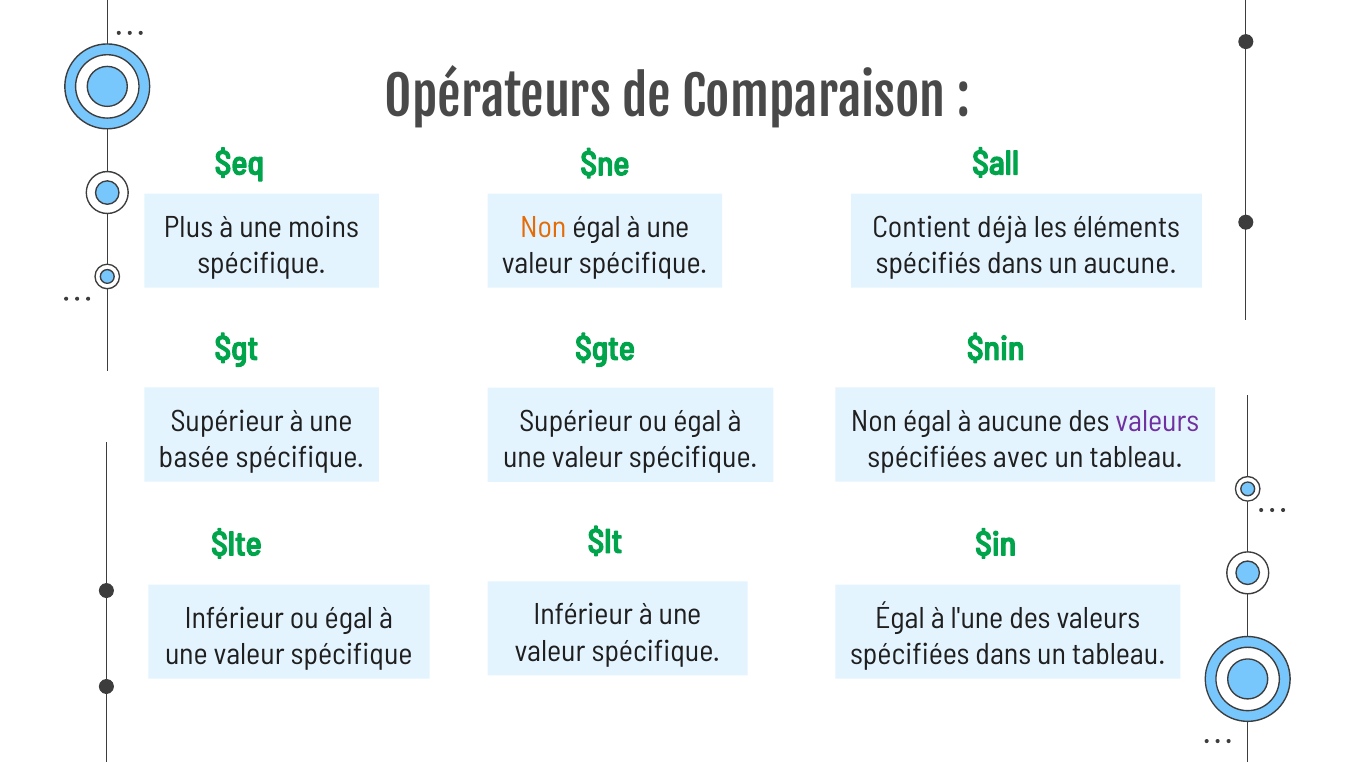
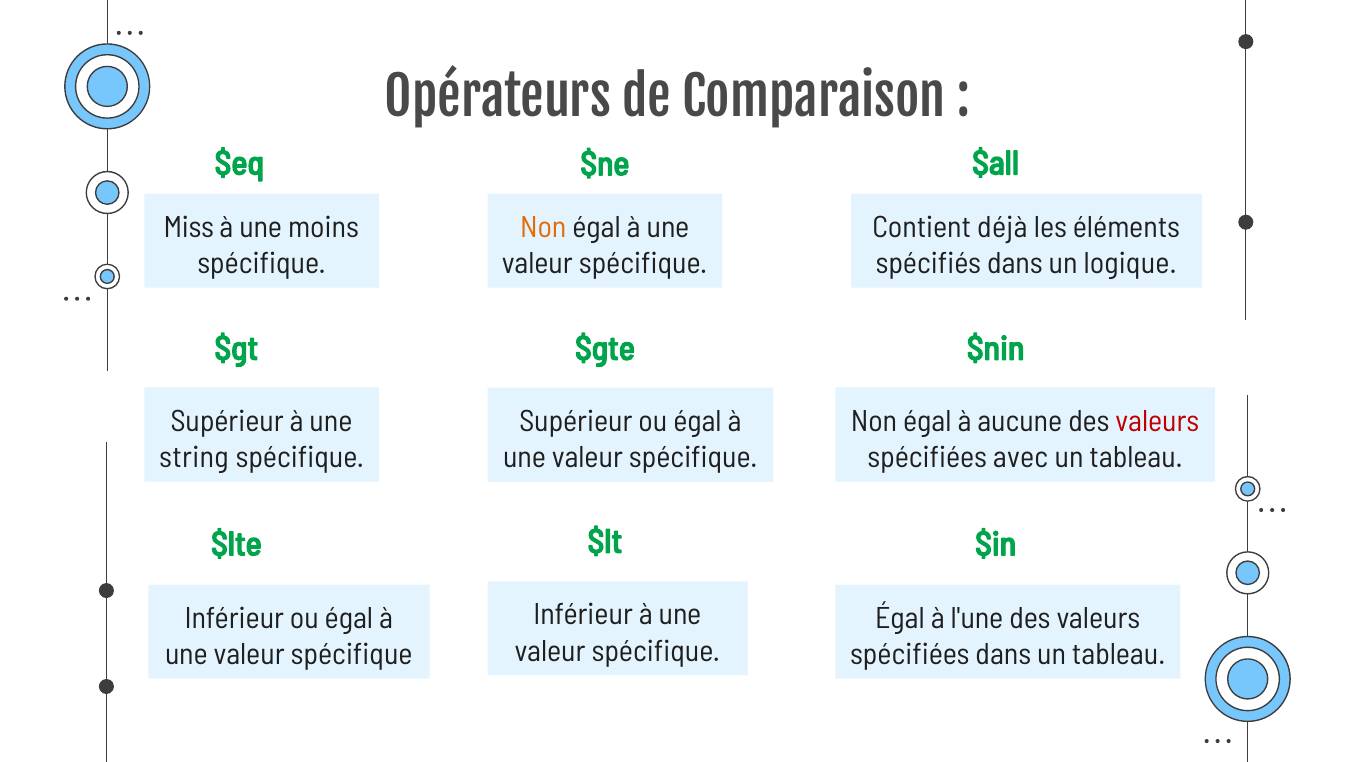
Plus: Plus -> Miss
un aucune: aucune -> logique
valeurs at (1157, 421) colour: purple -> red
basée: basée -> string
